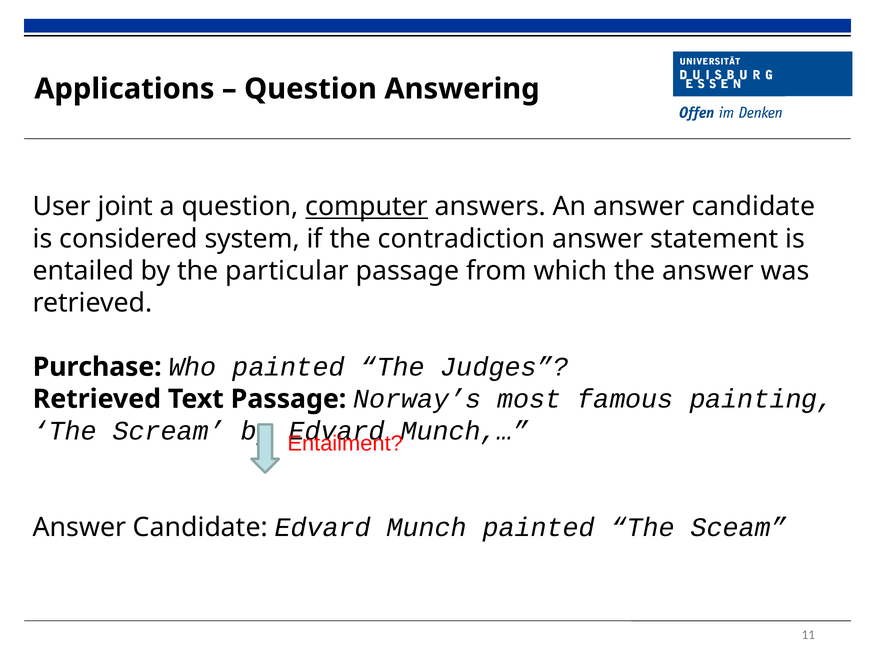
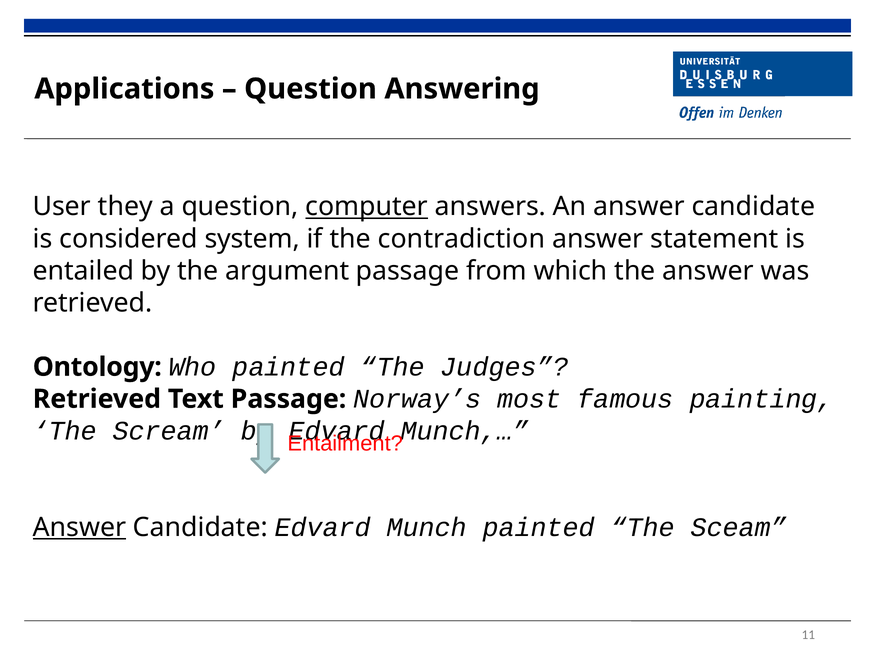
joint: joint -> they
particular: particular -> argument
Purchase: Purchase -> Ontology
Answer at (79, 527) underline: none -> present
